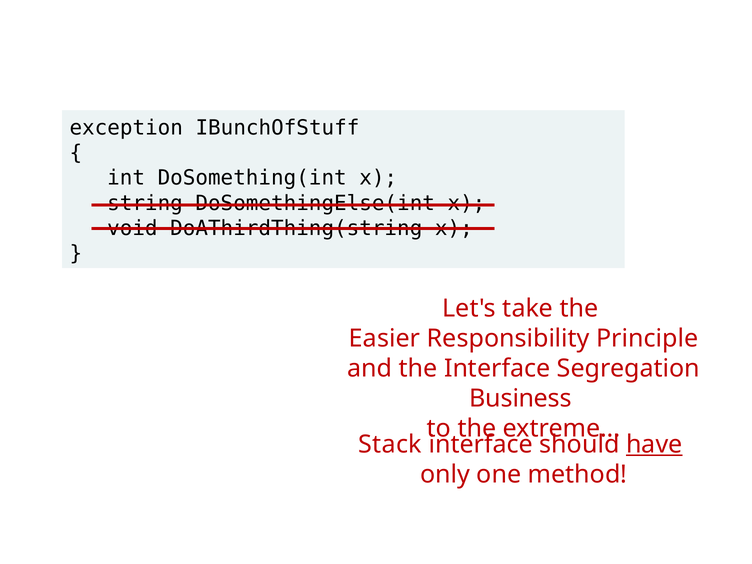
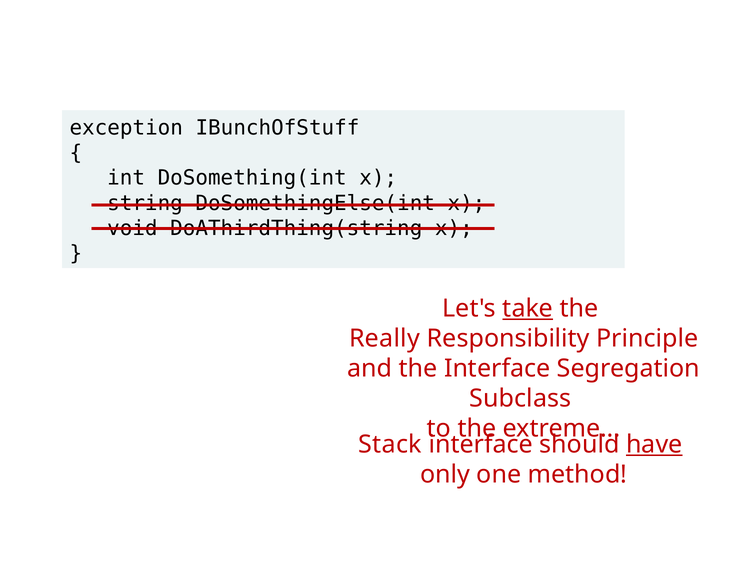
take underline: none -> present
Easier: Easier -> Really
Business: Business -> Subclass
